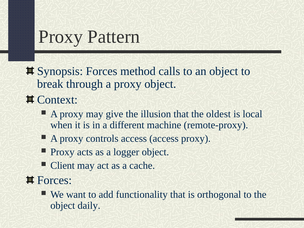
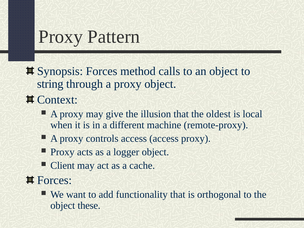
break: break -> string
daily: daily -> these
